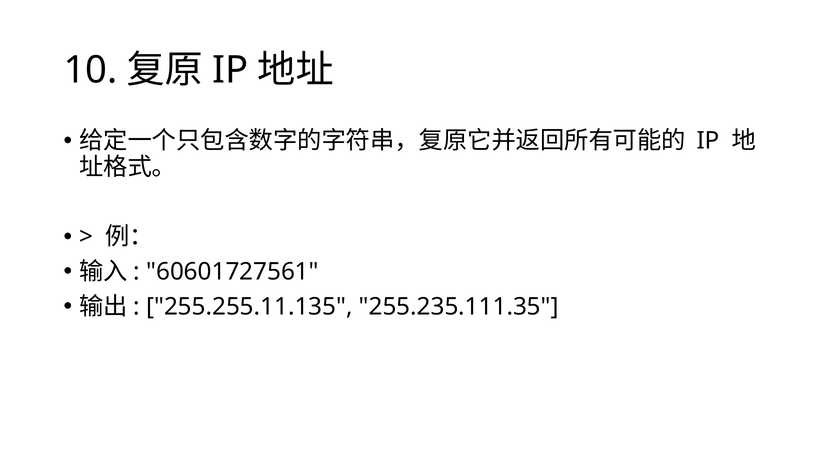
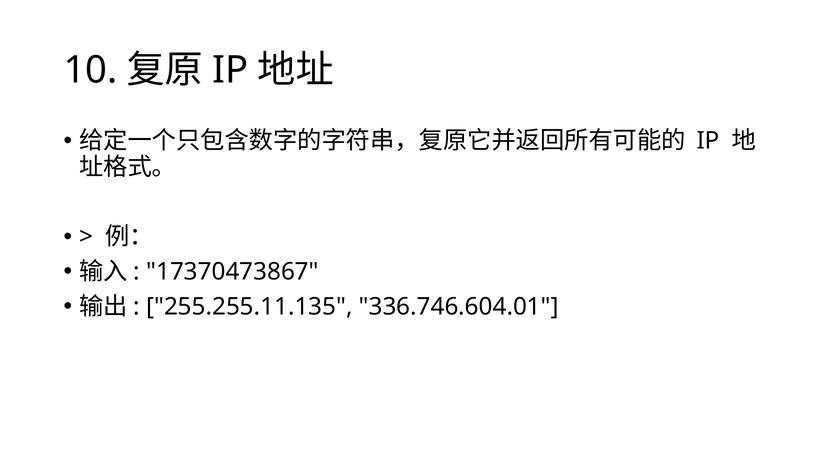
60601727561: 60601727561 -> 17370473867
255.235.111.35: 255.235.111.35 -> 336.746.604.01
